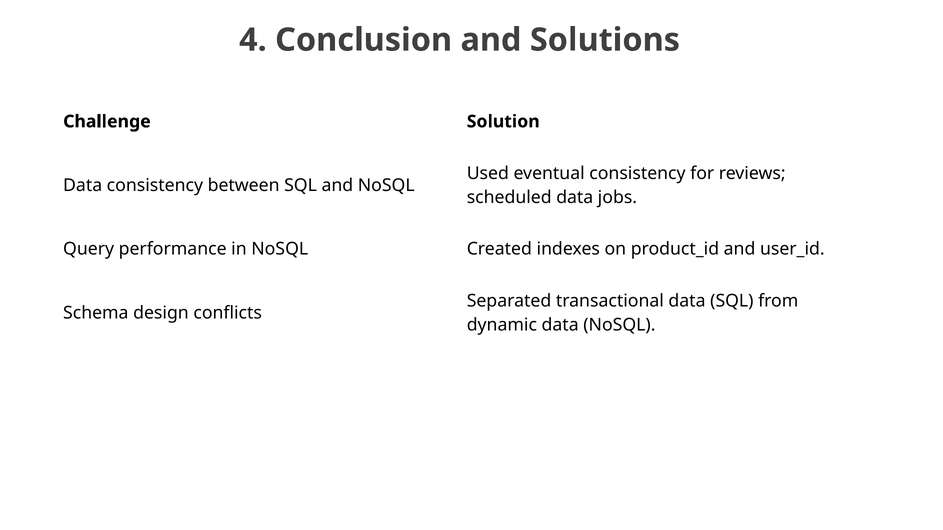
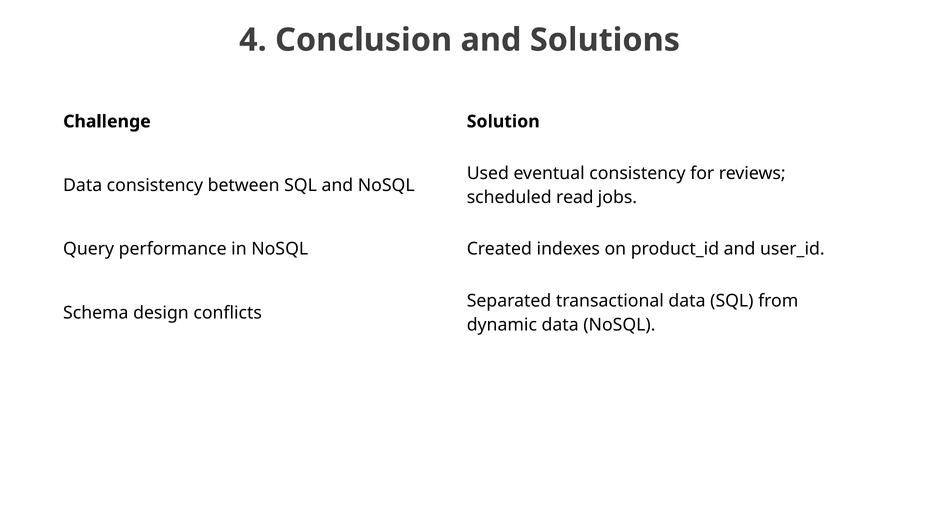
scheduled data: data -> read
